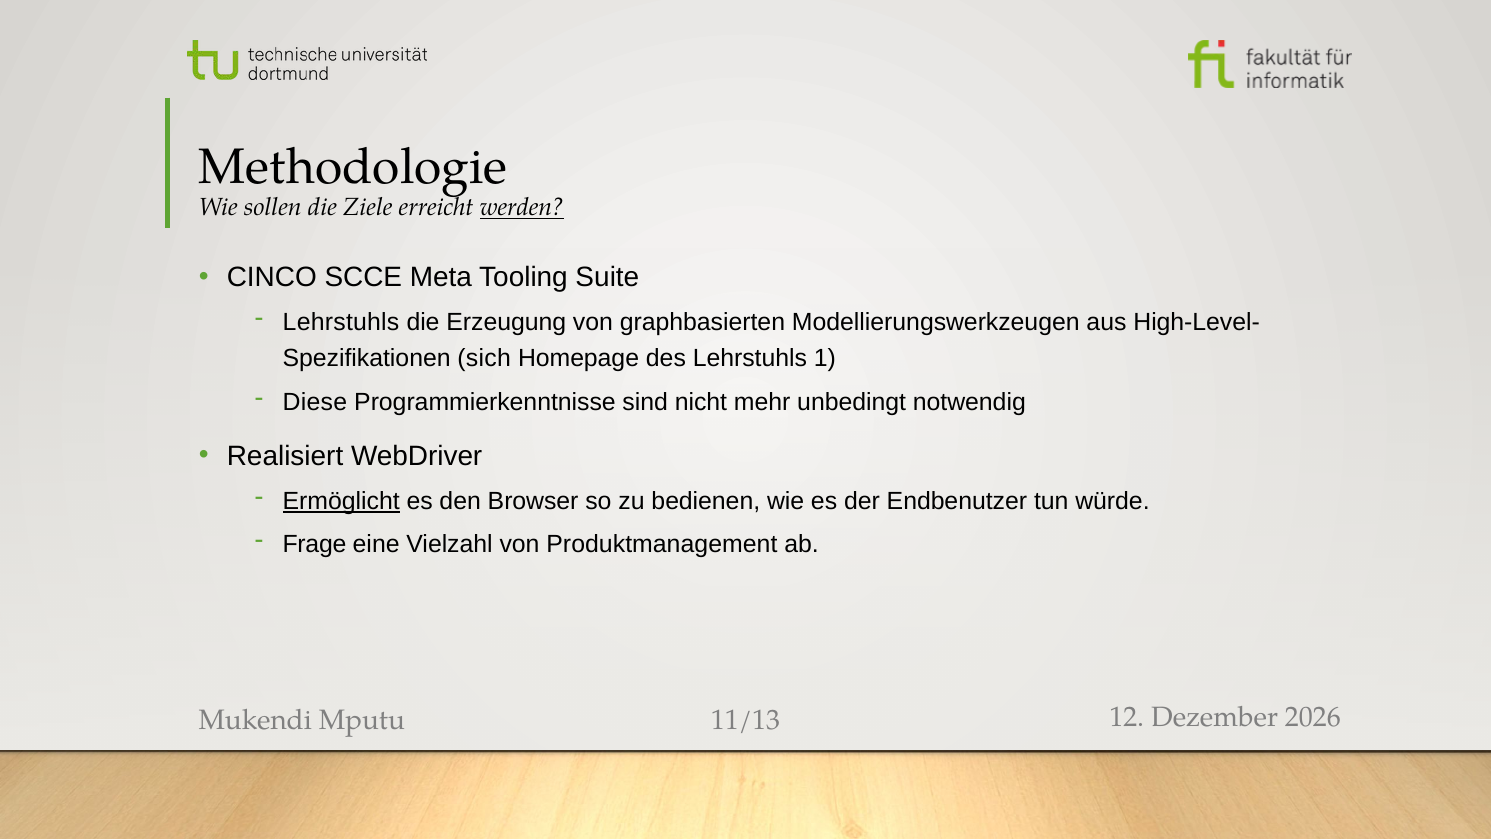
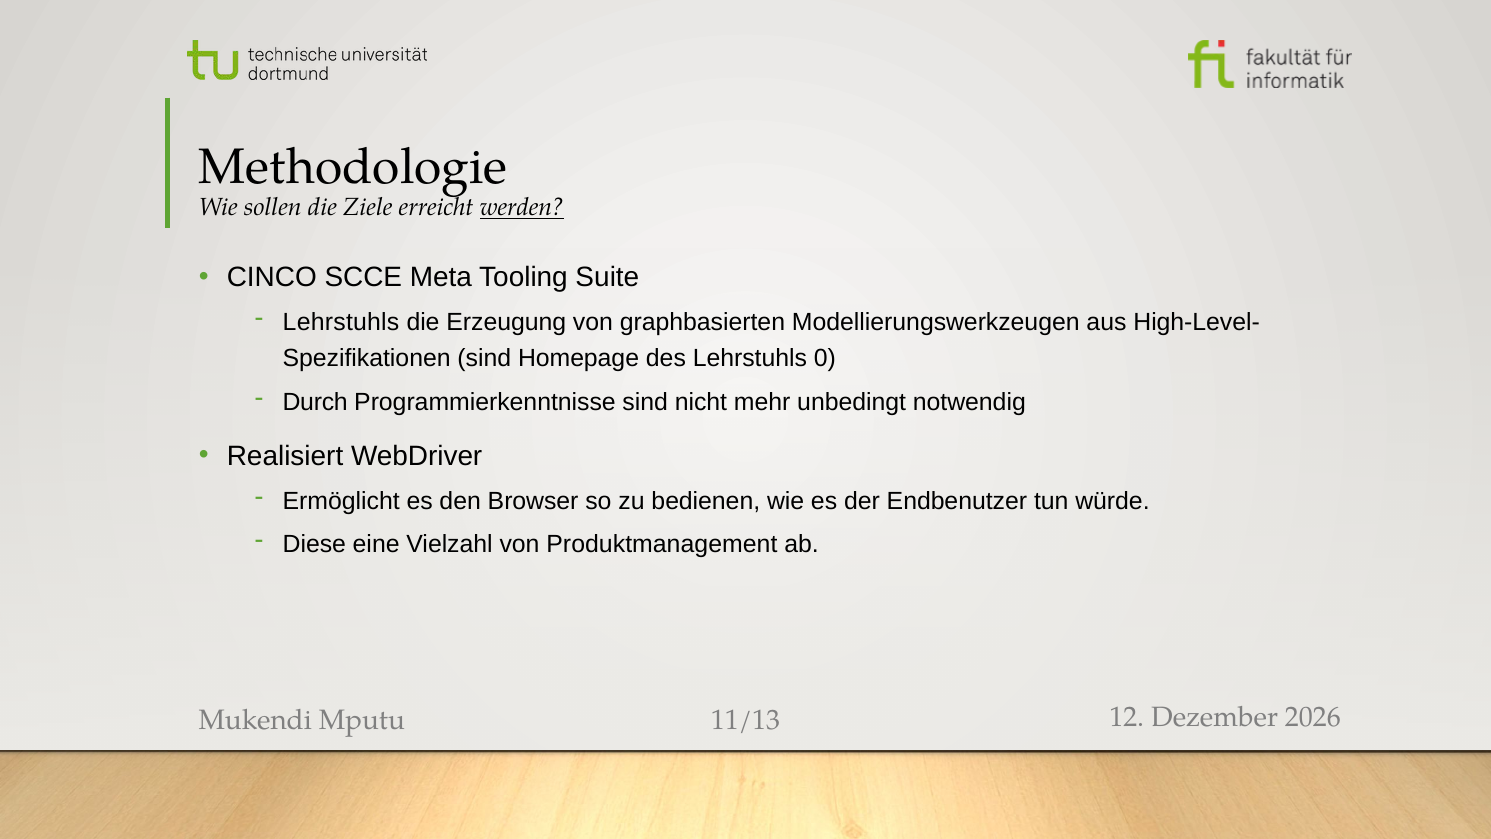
sich at (484, 358): sich -> sind
1: 1 -> 0
Diese: Diese -> Durch
Ermöglicht underline: present -> none
Frage: Frage -> Diese
